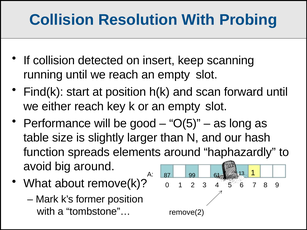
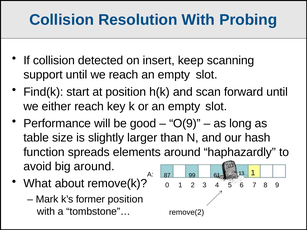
running: running -> support
O(5: O(5 -> O(9
